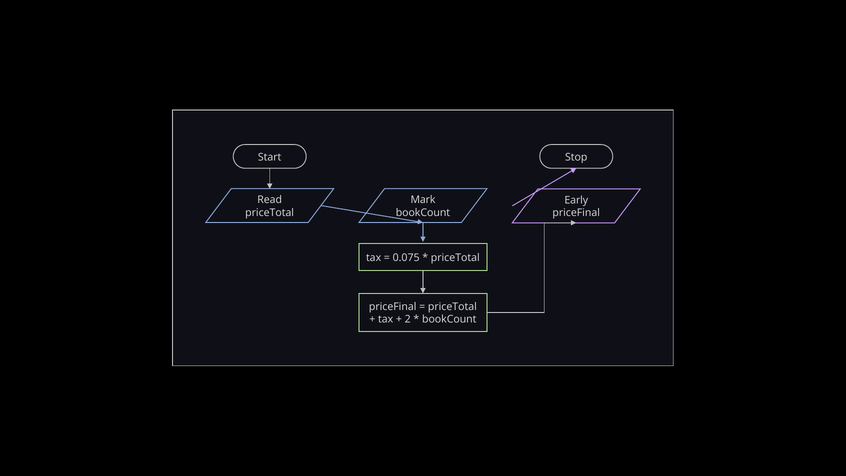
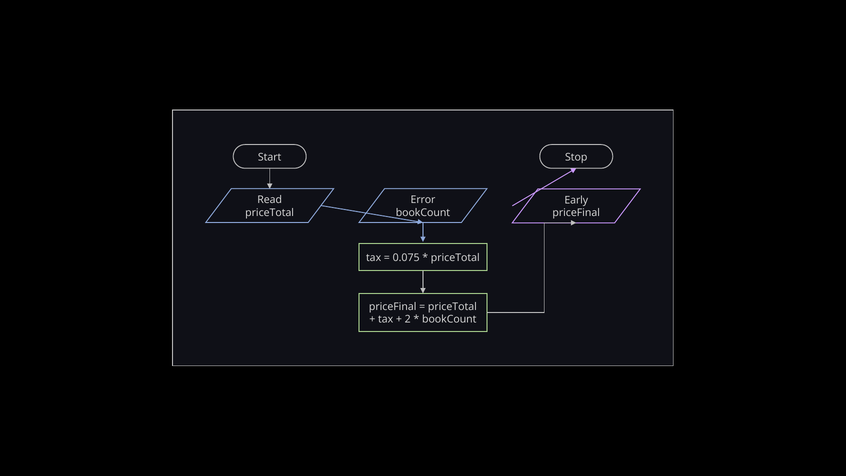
Mark: Mark -> Error
